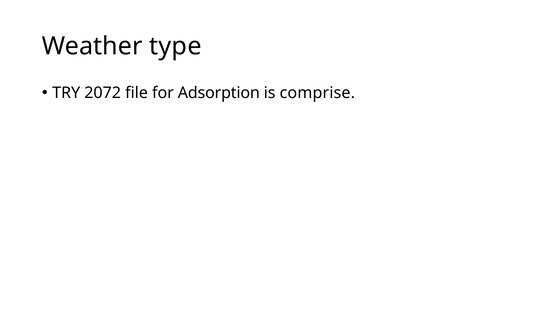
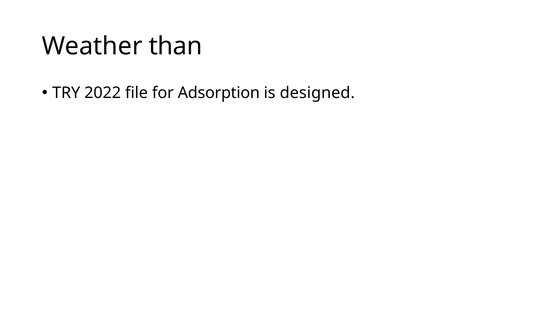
type: type -> than
2072: 2072 -> 2022
comprise: comprise -> designed
